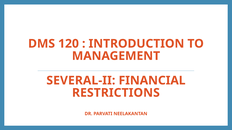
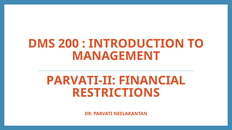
120: 120 -> 200
SEVERAL-II: SEVERAL-II -> PARVATI-II
